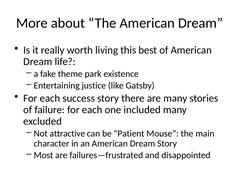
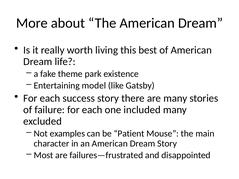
justice: justice -> model
attractive: attractive -> examples
